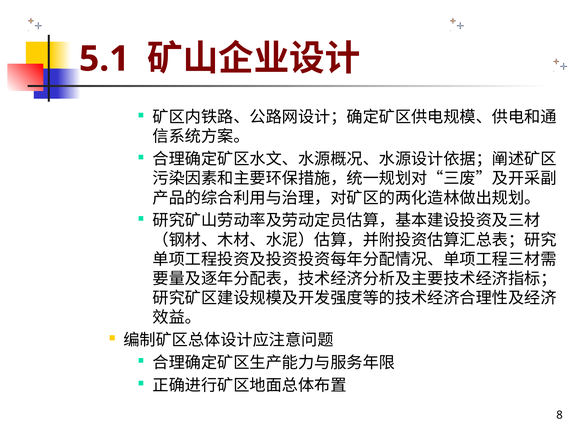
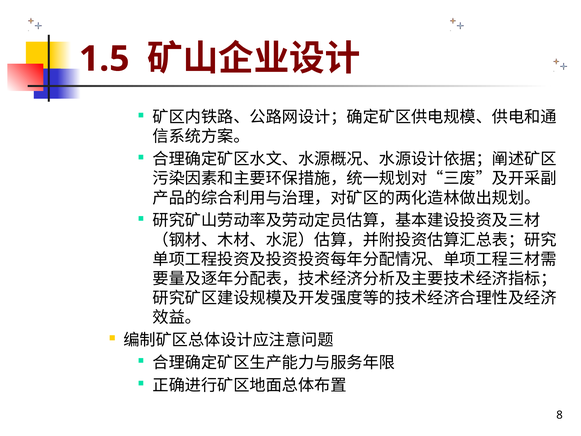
5.1: 5.1 -> 1.5
